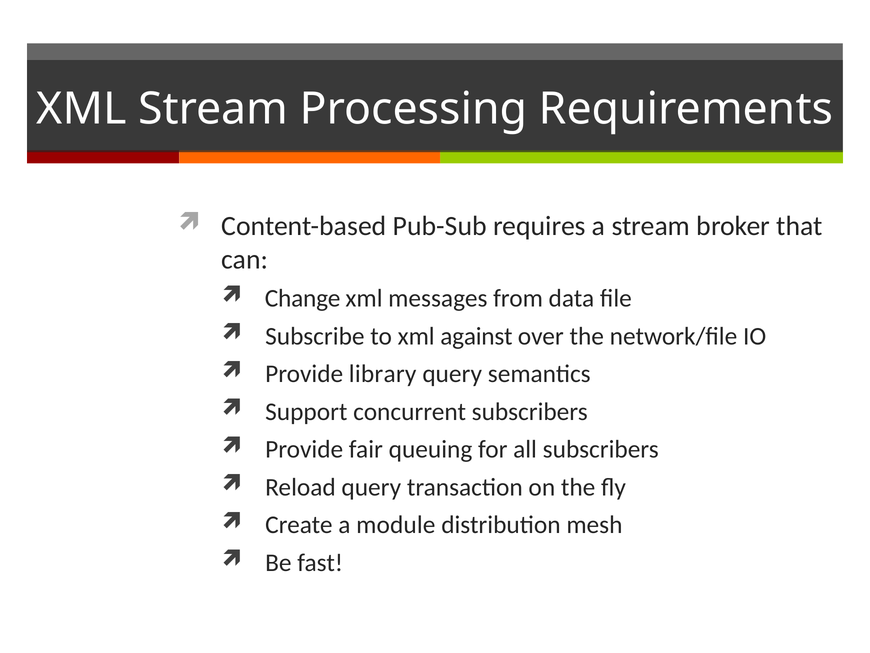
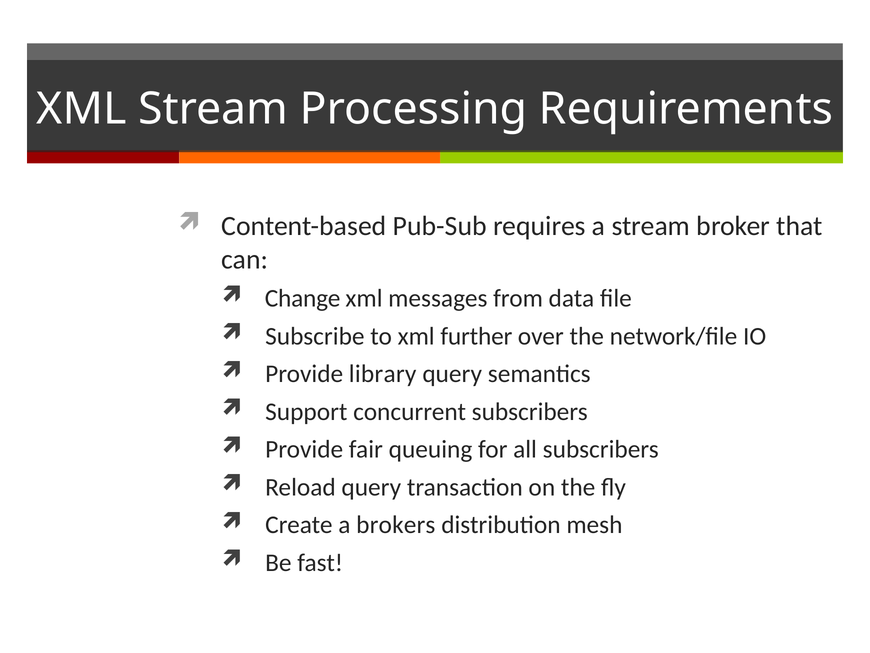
against: against -> further
module: module -> brokers
